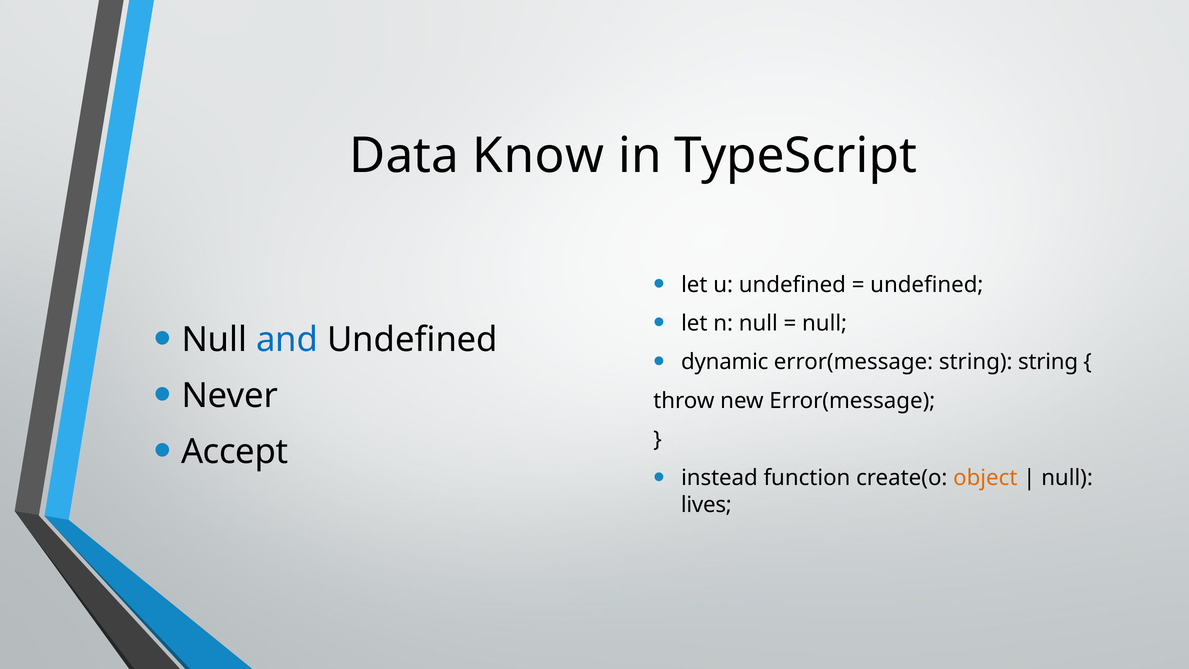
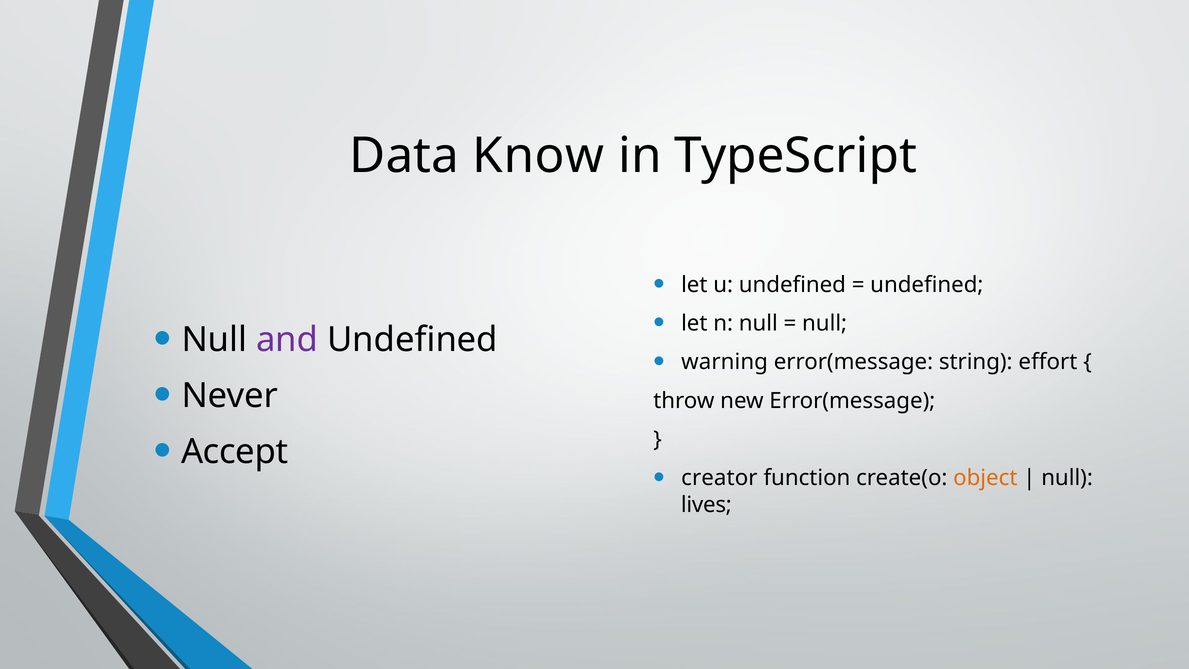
and colour: blue -> purple
dynamic: dynamic -> warning
string string: string -> effort
instead: instead -> creator
